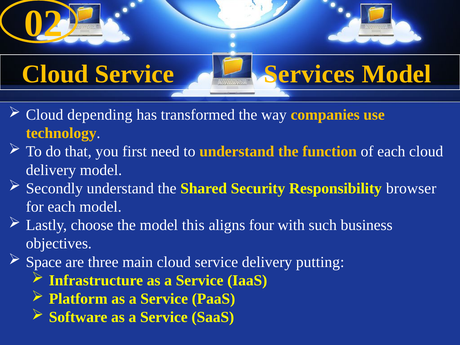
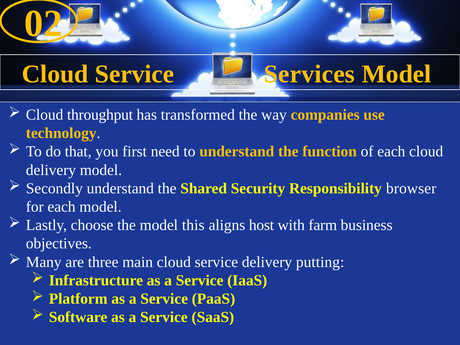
depending: depending -> throughput
four: four -> host
such: such -> farm
Space: Space -> Many
